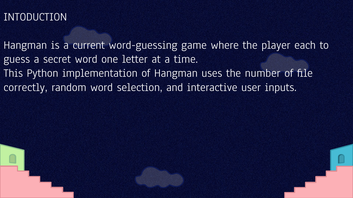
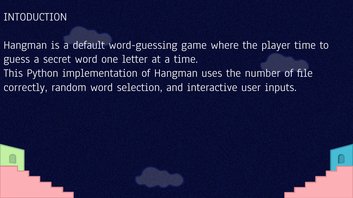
current: current -> default
player each: each -> time
